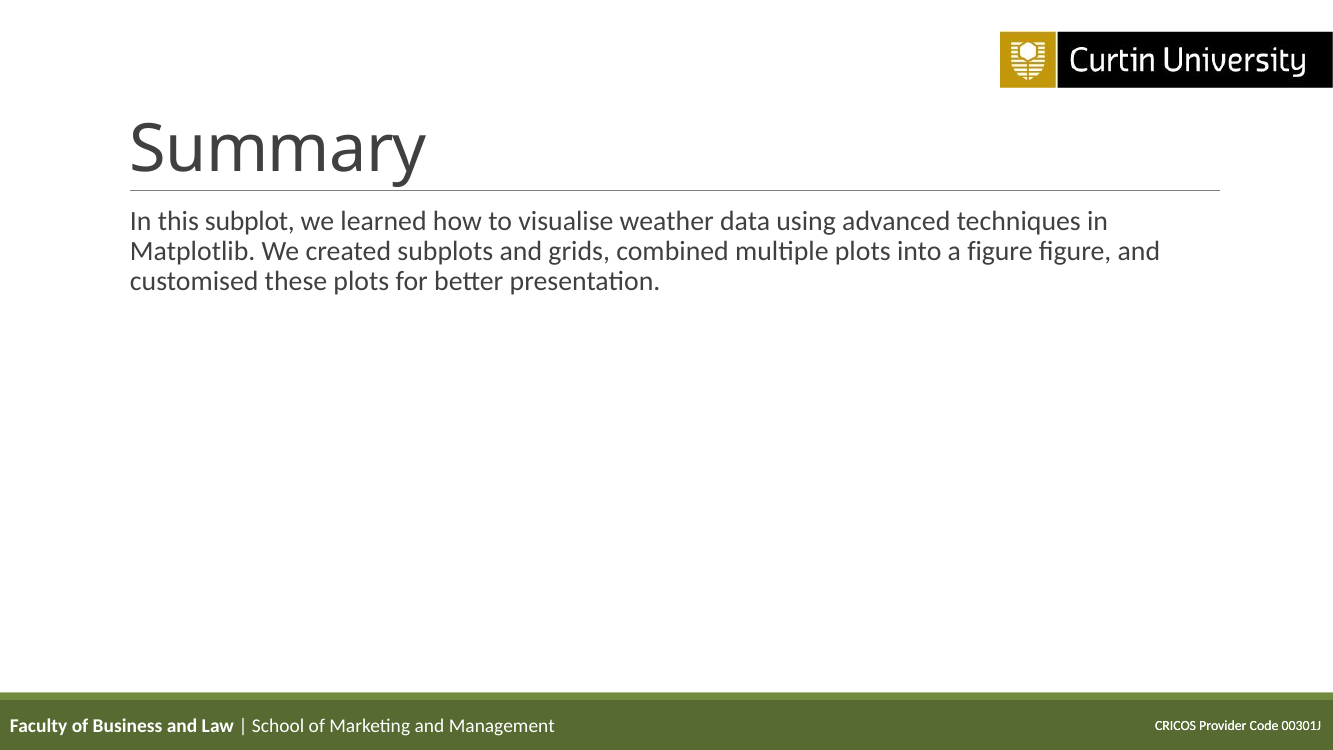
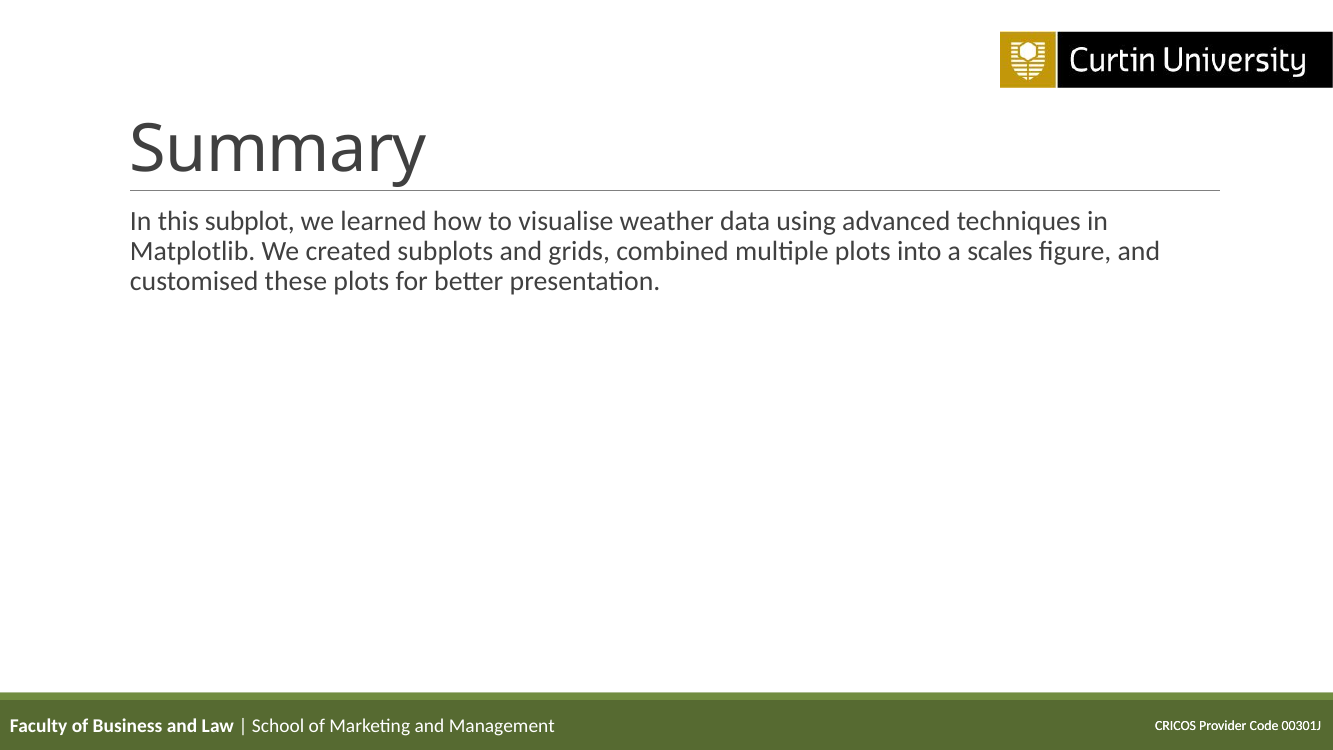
a figure: figure -> scales
